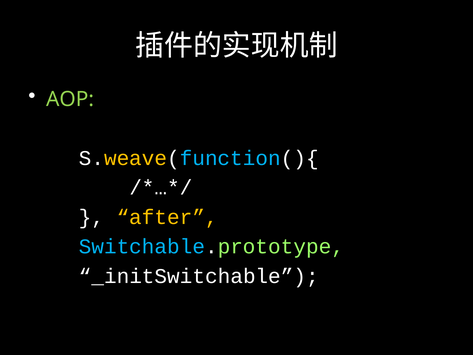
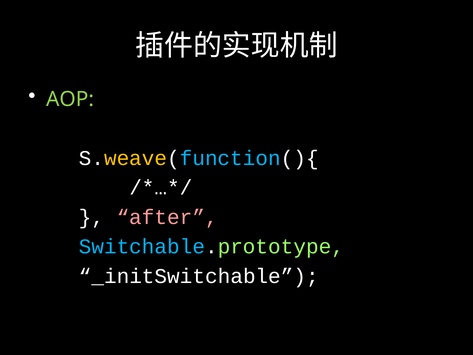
after colour: yellow -> pink
